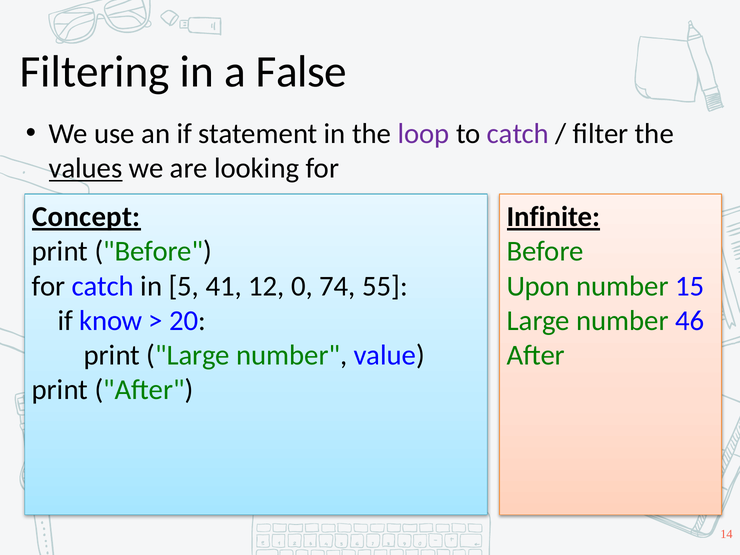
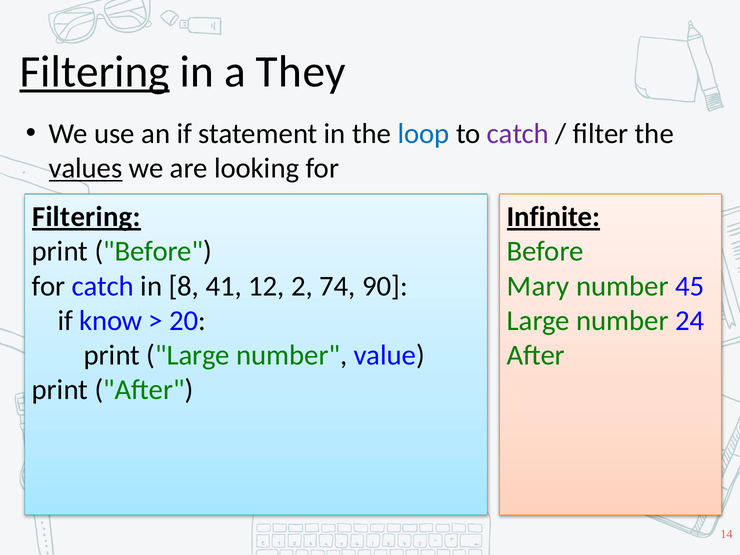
Filtering at (95, 72) underline: none -> present
False: False -> They
loop colour: purple -> blue
Concept at (86, 217): Concept -> Filtering
5: 5 -> 8
0: 0 -> 2
55: 55 -> 90
Upon: Upon -> Mary
15: 15 -> 45
46: 46 -> 24
